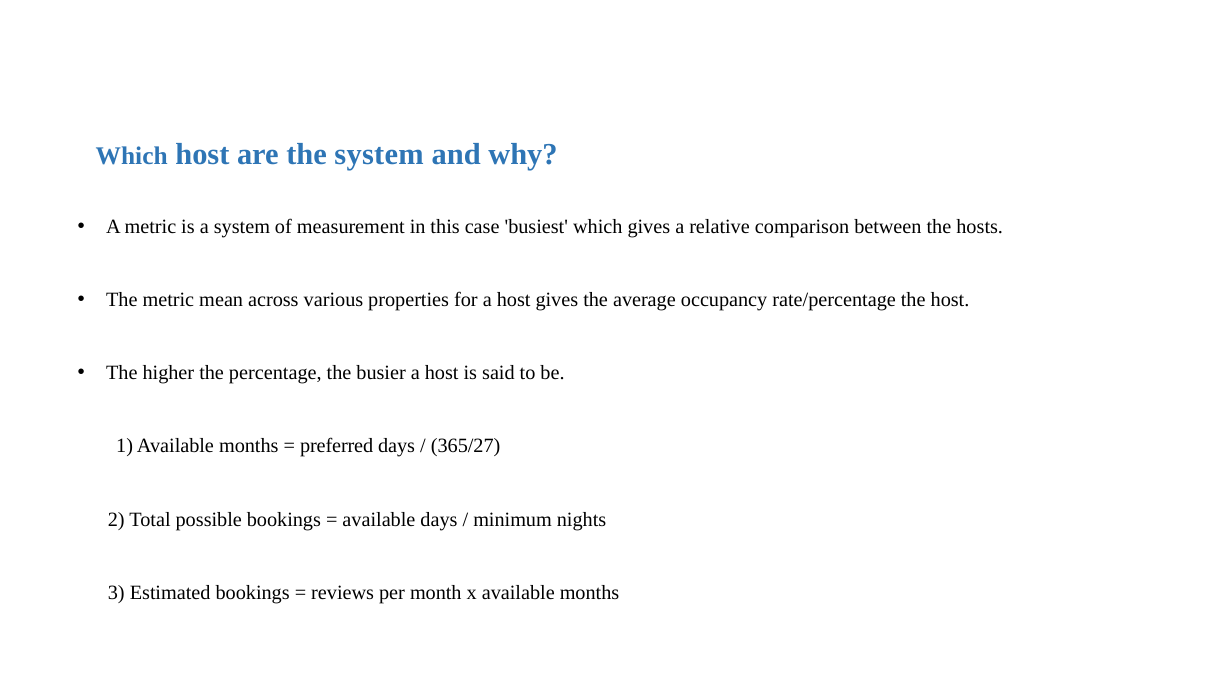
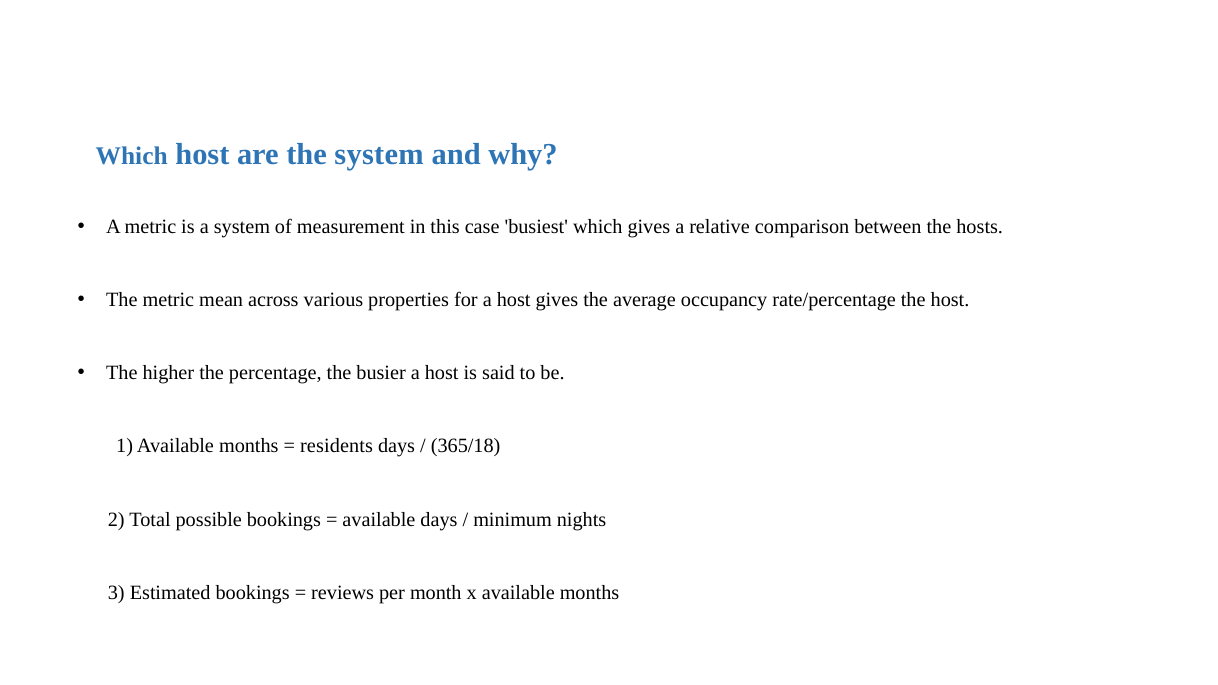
preferred: preferred -> residents
365/27: 365/27 -> 365/18
